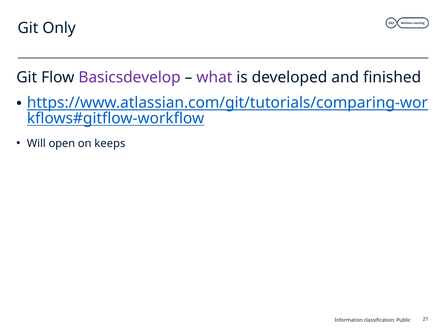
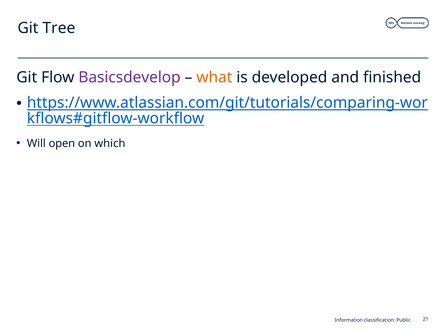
Only: Only -> Tree
what colour: purple -> orange
keeps: keeps -> which
